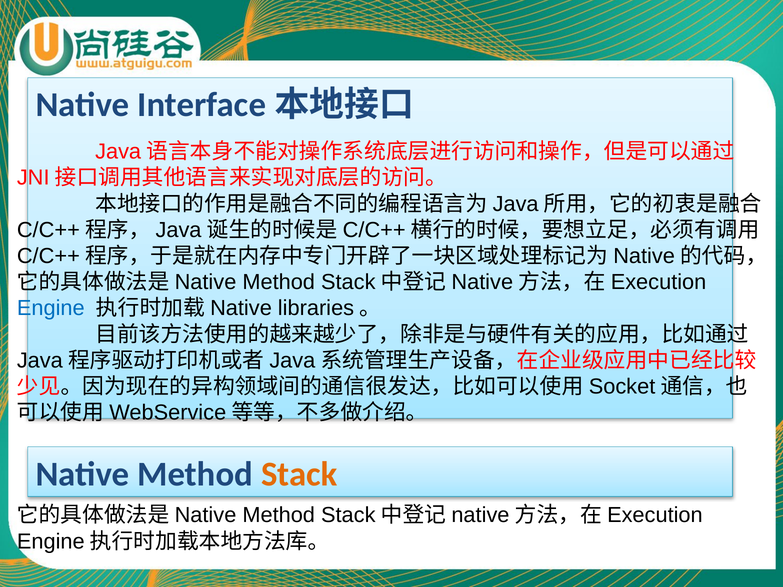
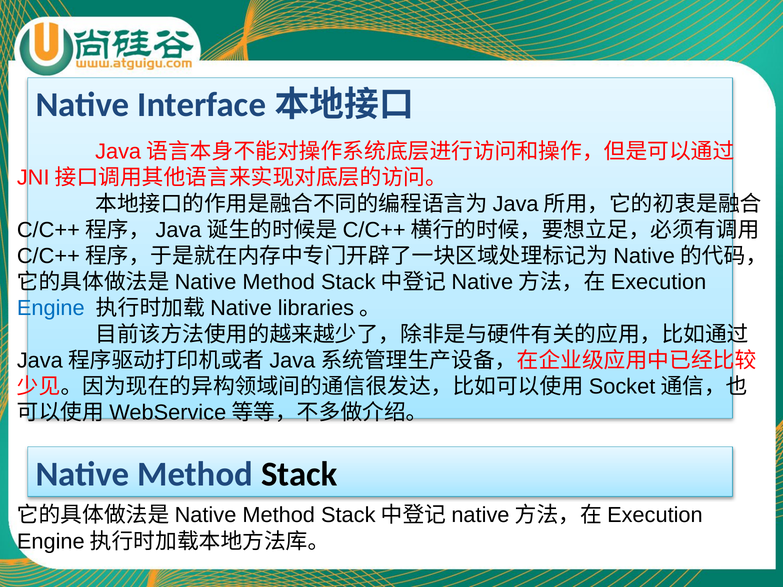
Stack colour: orange -> black
